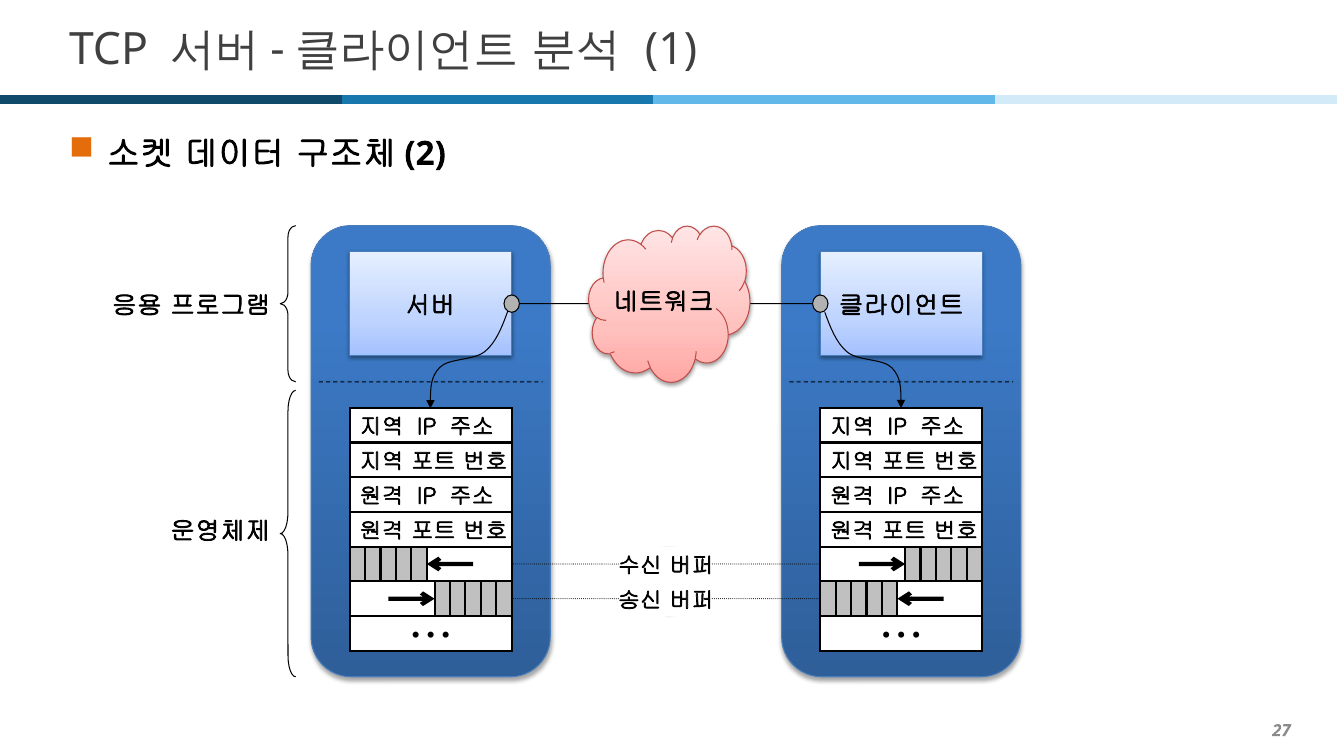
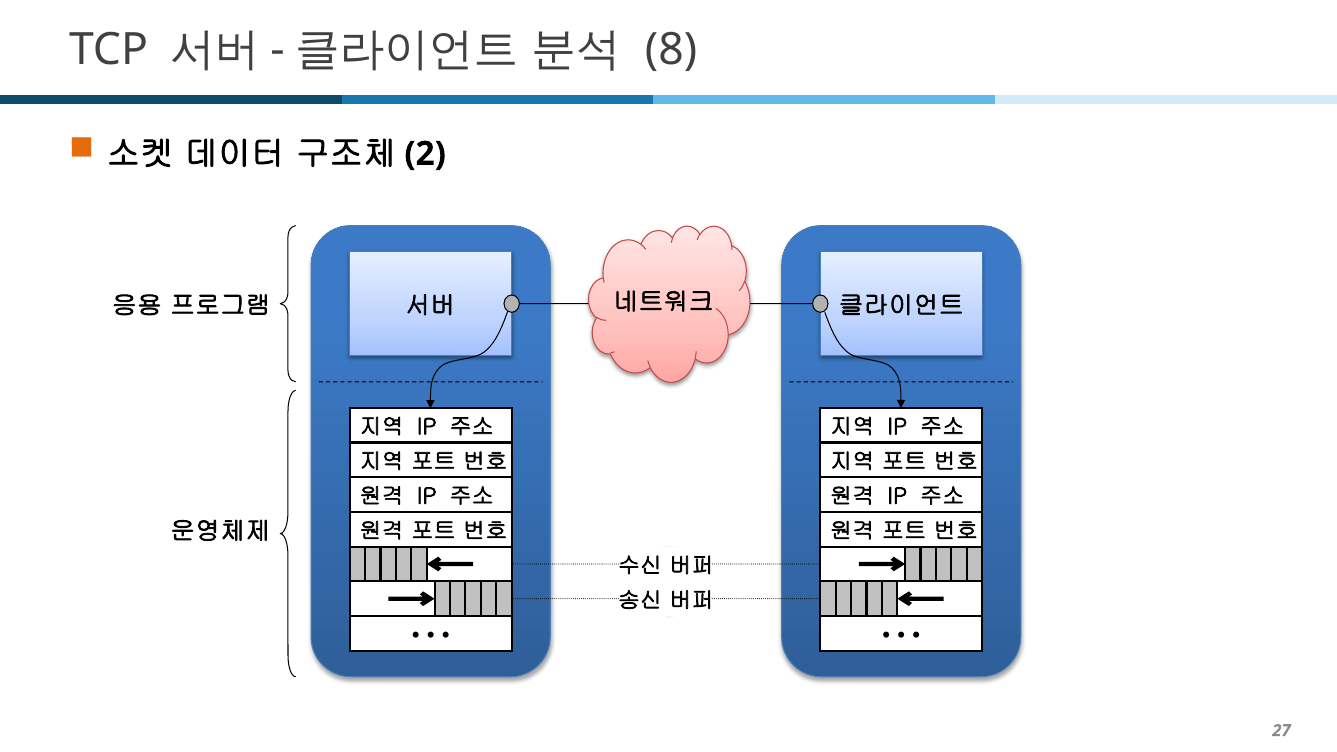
1: 1 -> 8
